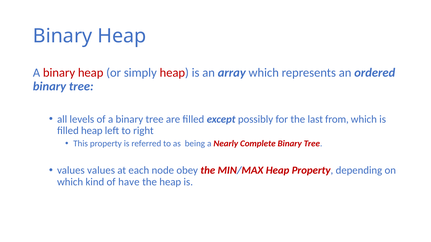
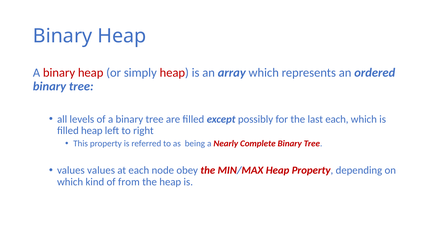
last from: from -> each
have: have -> from
